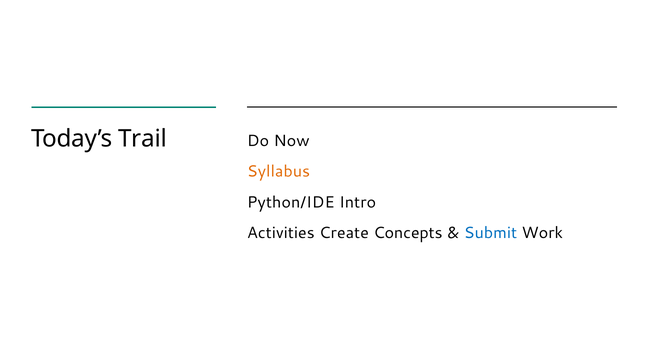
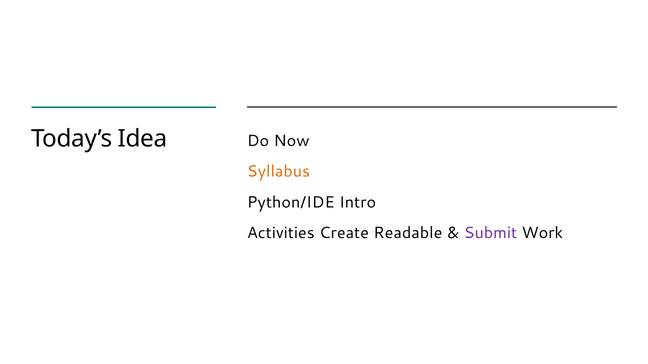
Trail: Trail -> Idea
Concepts: Concepts -> Readable
Submit colour: blue -> purple
